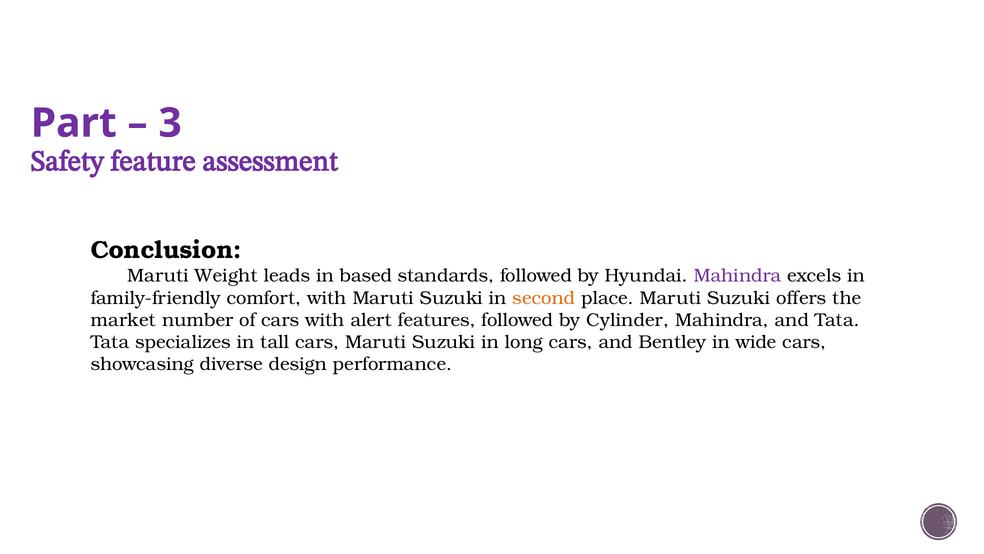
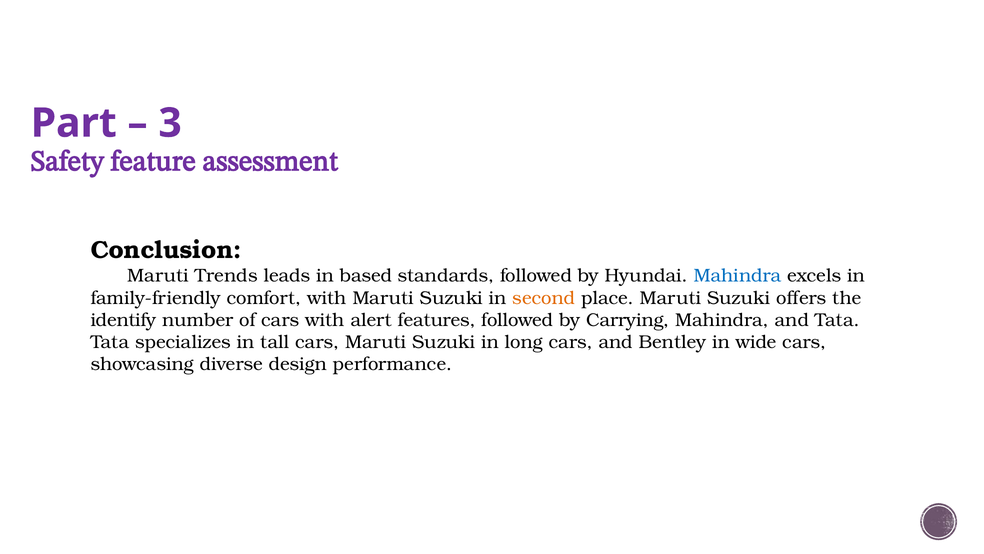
Weight: Weight -> Trends
Mahindra at (738, 276) colour: purple -> blue
market: market -> identify
Cylinder: Cylinder -> Carrying
